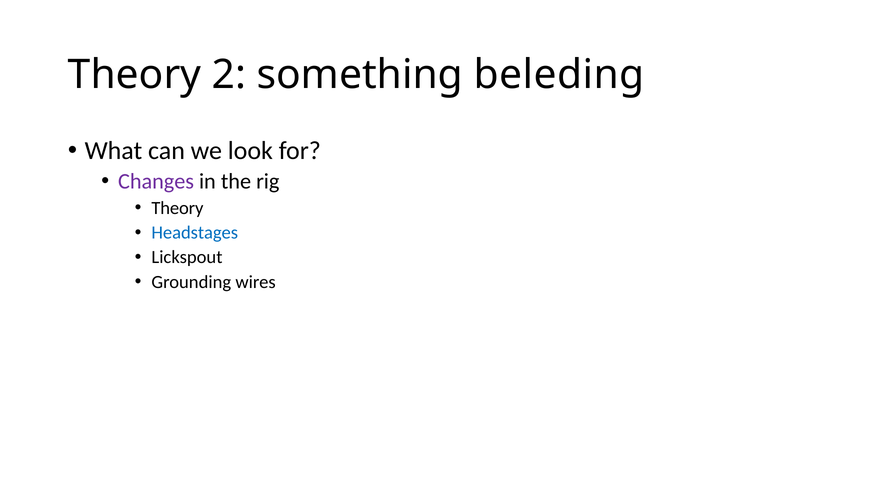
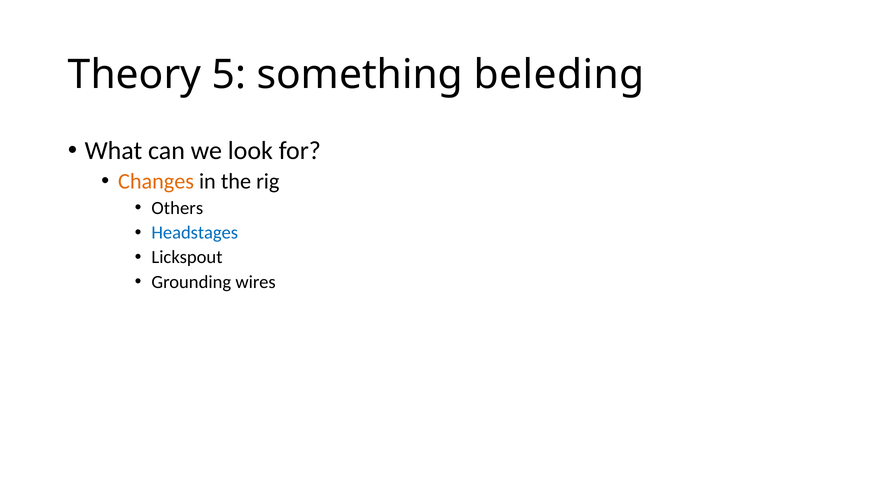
2: 2 -> 5
Changes colour: purple -> orange
Theory at (177, 208): Theory -> Others
